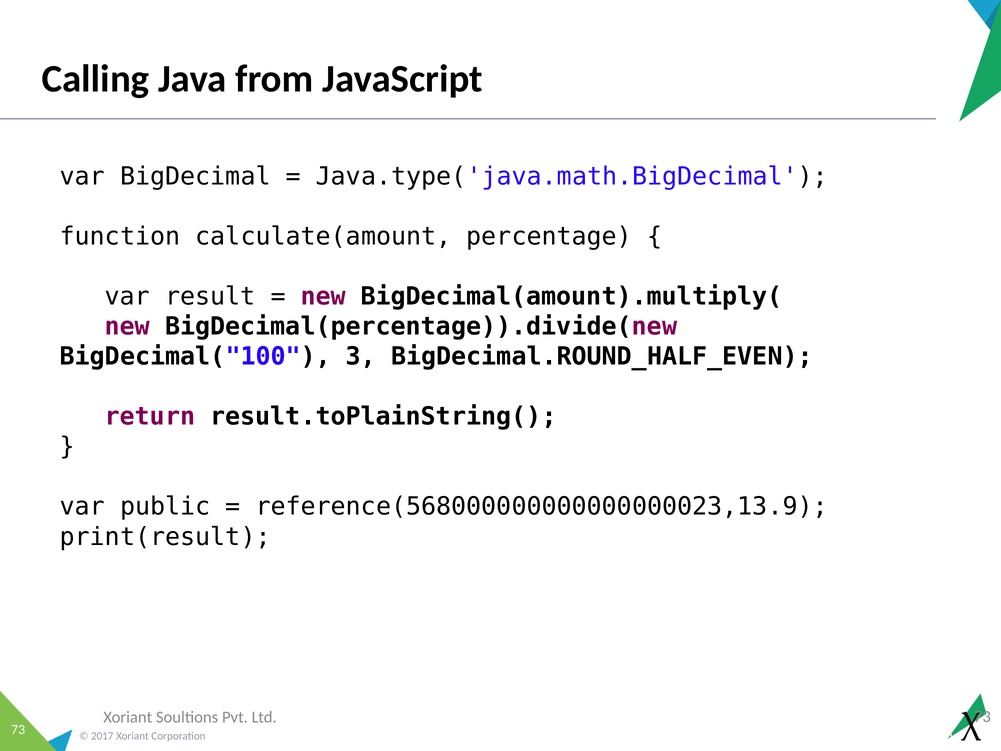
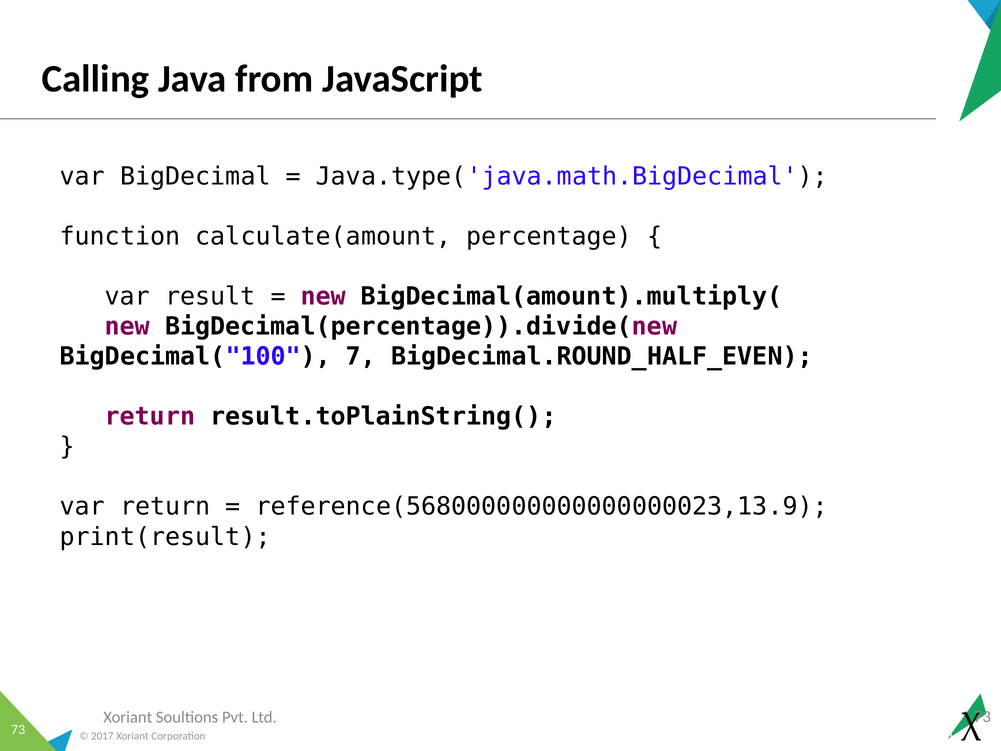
3: 3 -> 7
var public: public -> return
